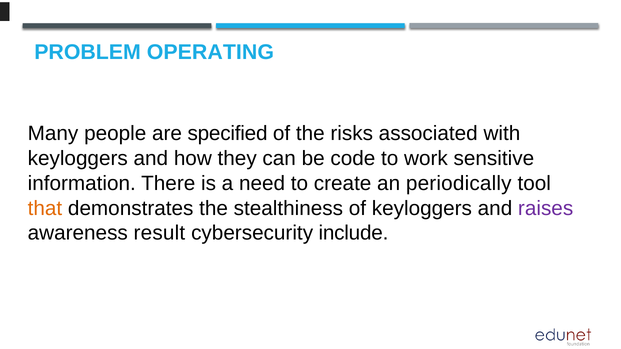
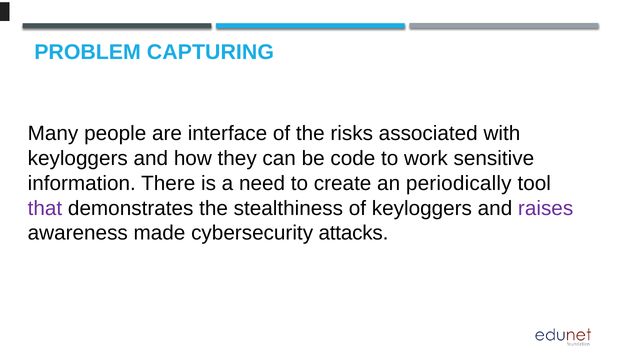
OPERATING: OPERATING -> CAPTURING
specified: specified -> interface
that colour: orange -> purple
result: result -> made
include: include -> attacks
